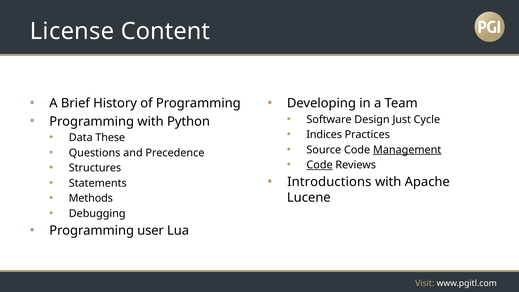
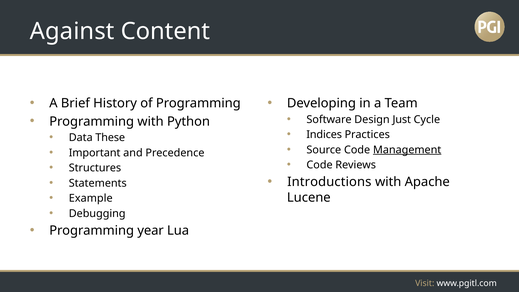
License: License -> Against
Questions: Questions -> Important
Code at (320, 165) underline: present -> none
Methods: Methods -> Example
user: user -> year
